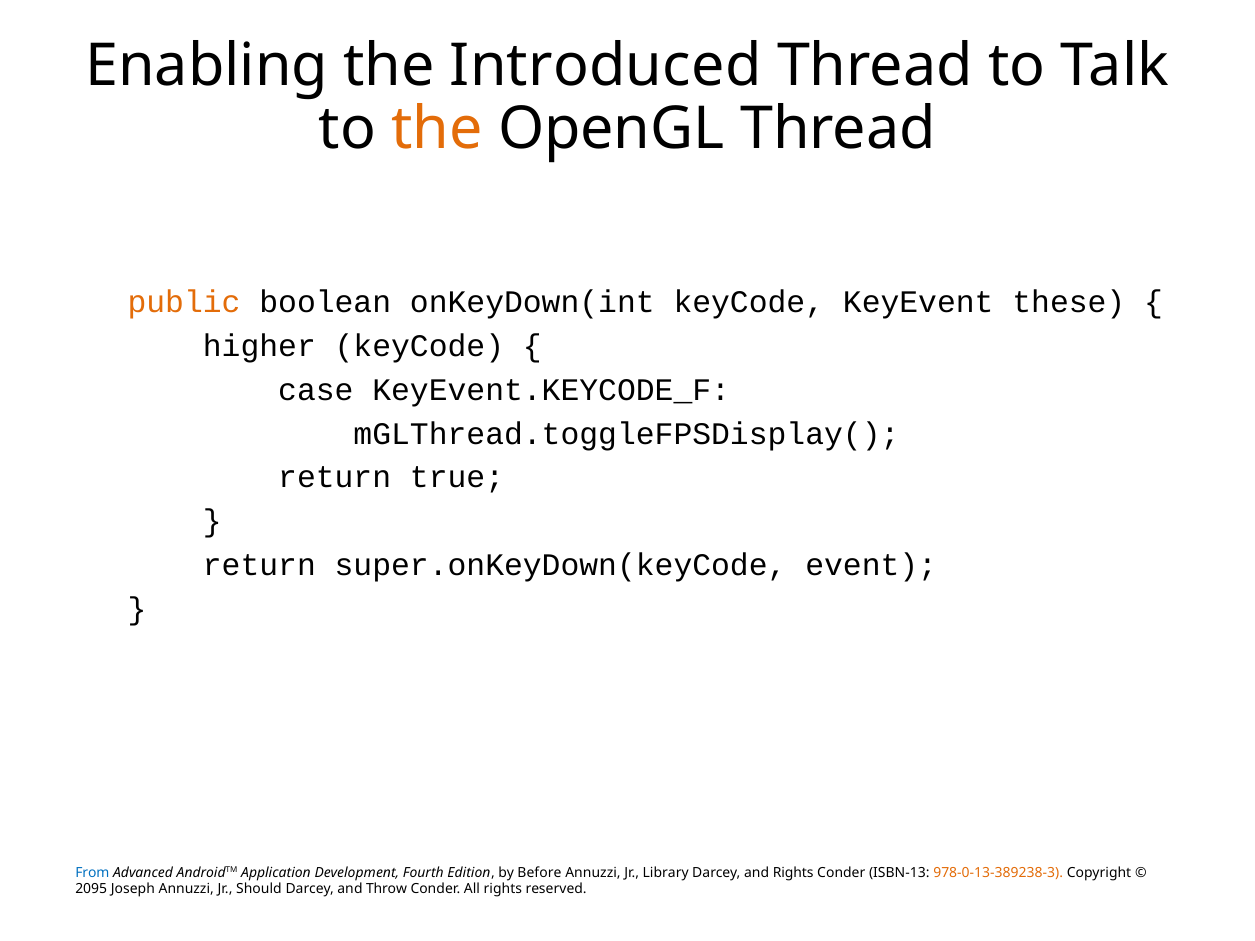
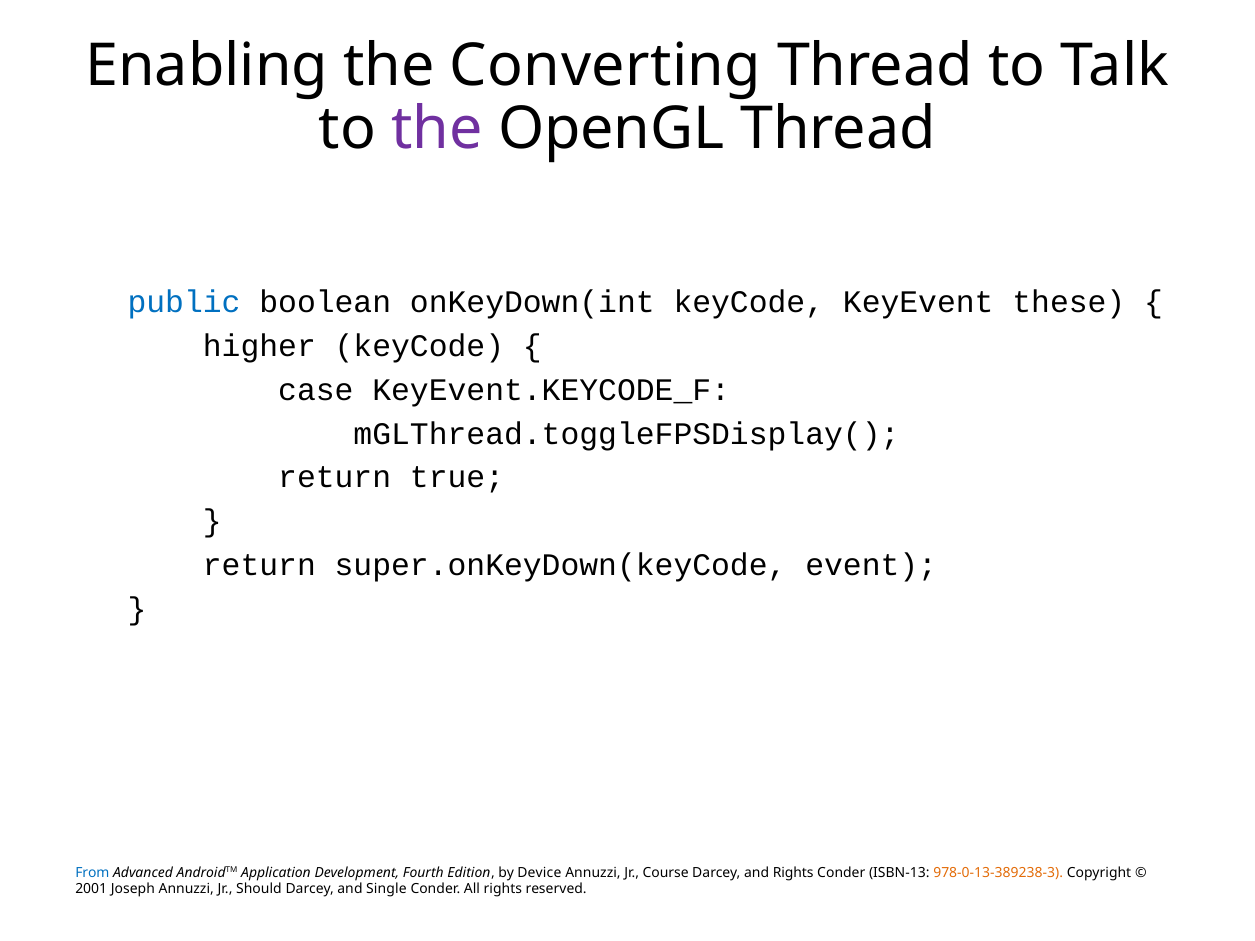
Introduced: Introduced -> Converting
the at (437, 129) colour: orange -> purple
public colour: orange -> blue
Before: Before -> Device
Library: Library -> Course
2095: 2095 -> 2001
Throw: Throw -> Single
